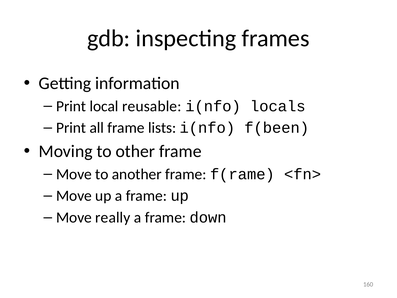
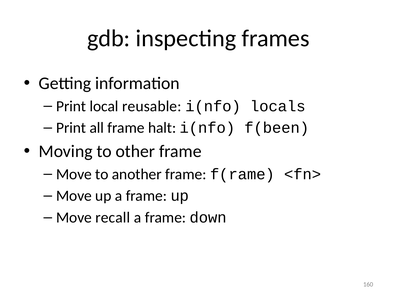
lists: lists -> halt
really: really -> recall
